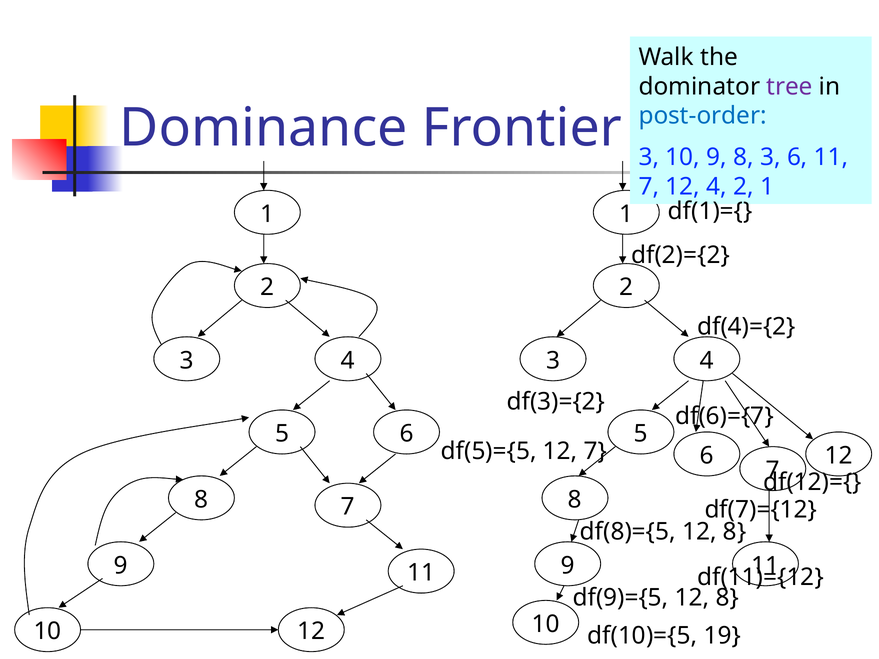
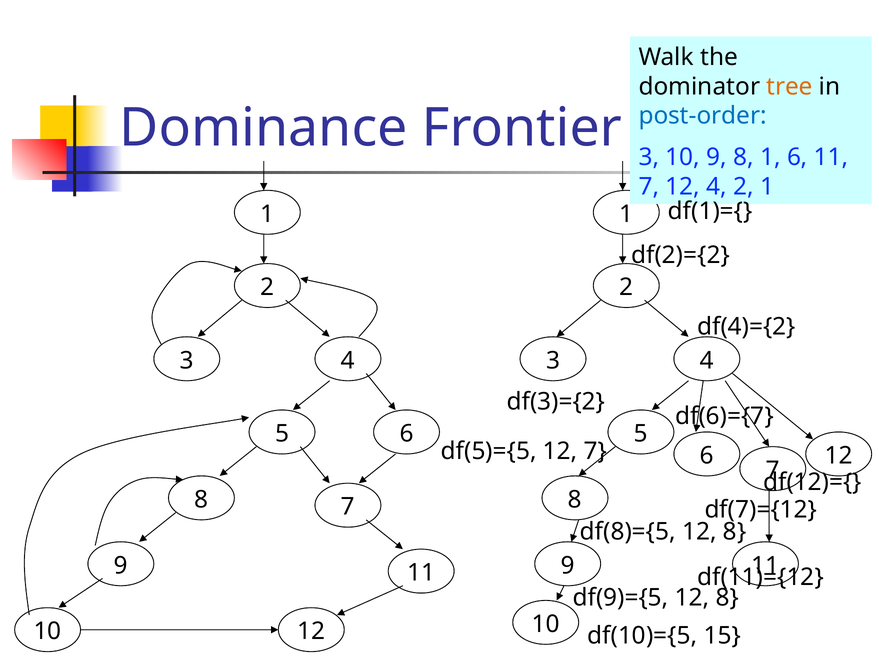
tree colour: purple -> orange
8 3: 3 -> 1
19: 19 -> 15
